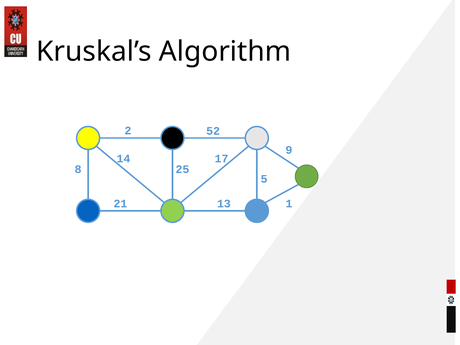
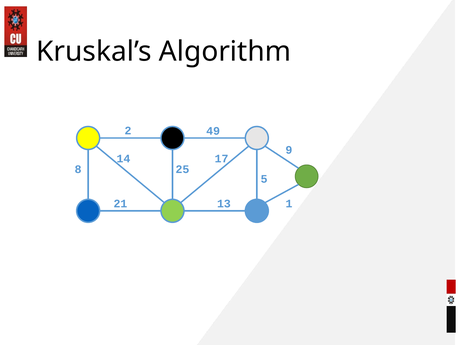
52: 52 -> 49
